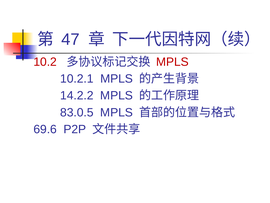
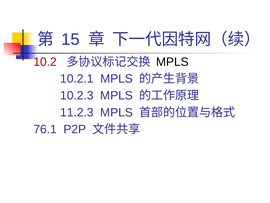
47: 47 -> 15
MPLS at (172, 62) colour: red -> black
14.2.2: 14.2.2 -> 10.2.3
83.0.5: 83.0.5 -> 11.2.3
69.6: 69.6 -> 76.1
